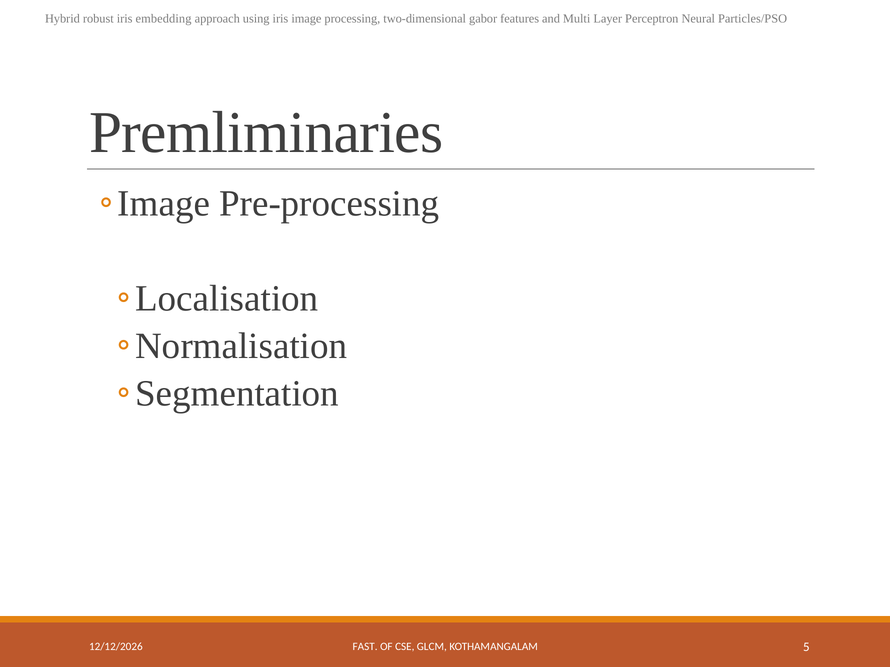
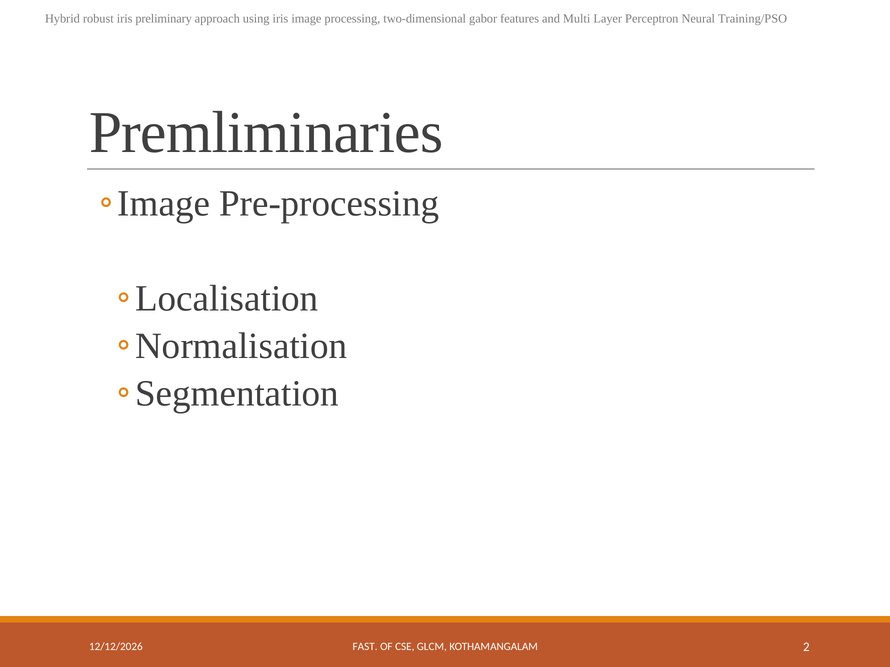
embedding: embedding -> preliminary
Particles/PSO: Particles/PSO -> Training/PSO
5: 5 -> 2
